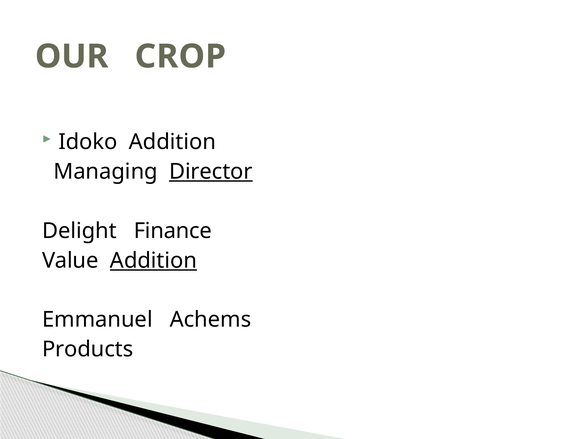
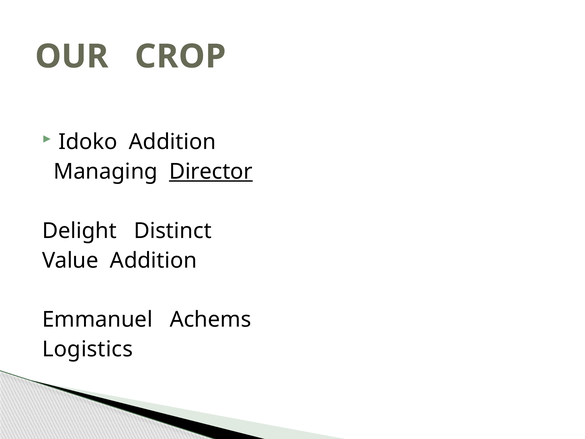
Finance: Finance -> Distinct
Addition at (154, 260) underline: present -> none
Products: Products -> Logistics
